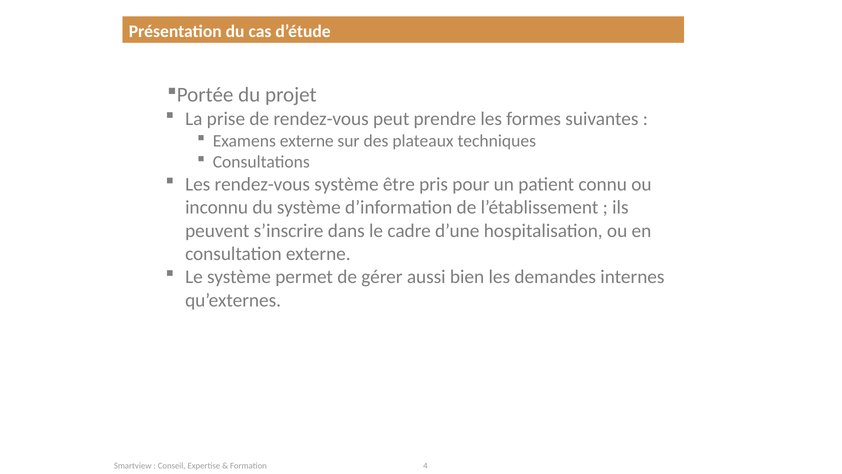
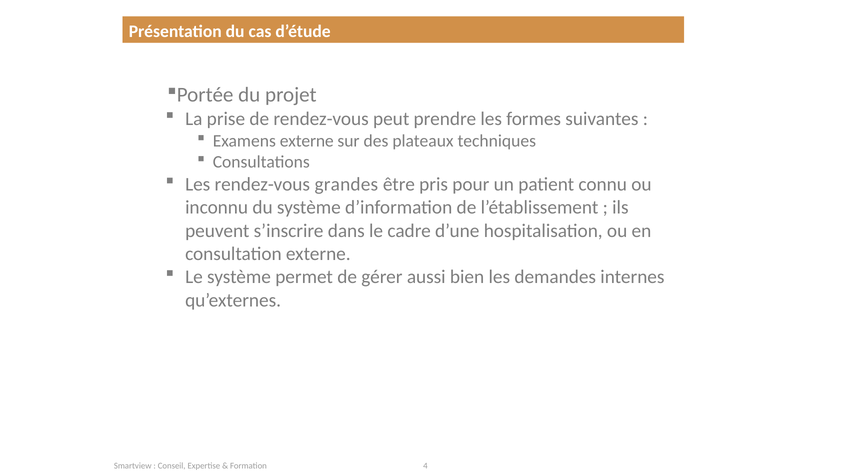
rendez-vous système: système -> grandes
